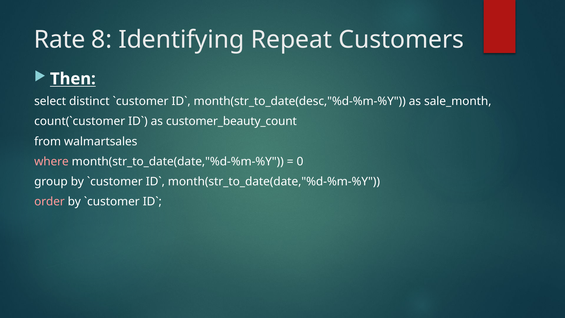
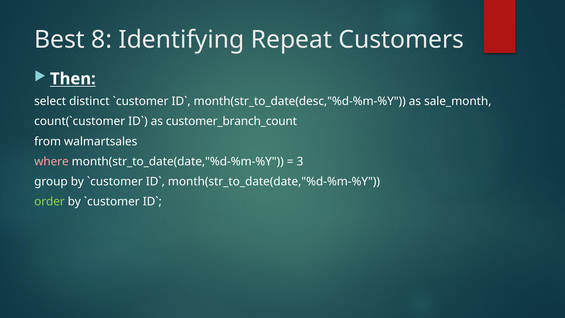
Rate: Rate -> Best
customer_beauty_count: customer_beauty_count -> customer_branch_count
0: 0 -> 3
order colour: pink -> light green
